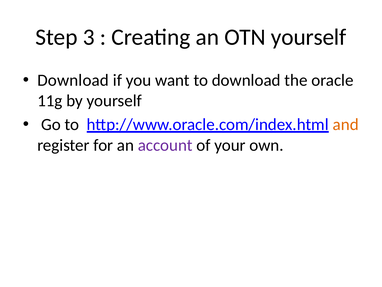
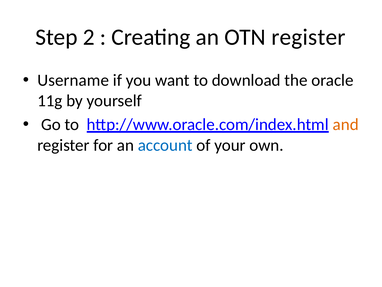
3: 3 -> 2
OTN yourself: yourself -> register
Download at (73, 80): Download -> Username
account colour: purple -> blue
